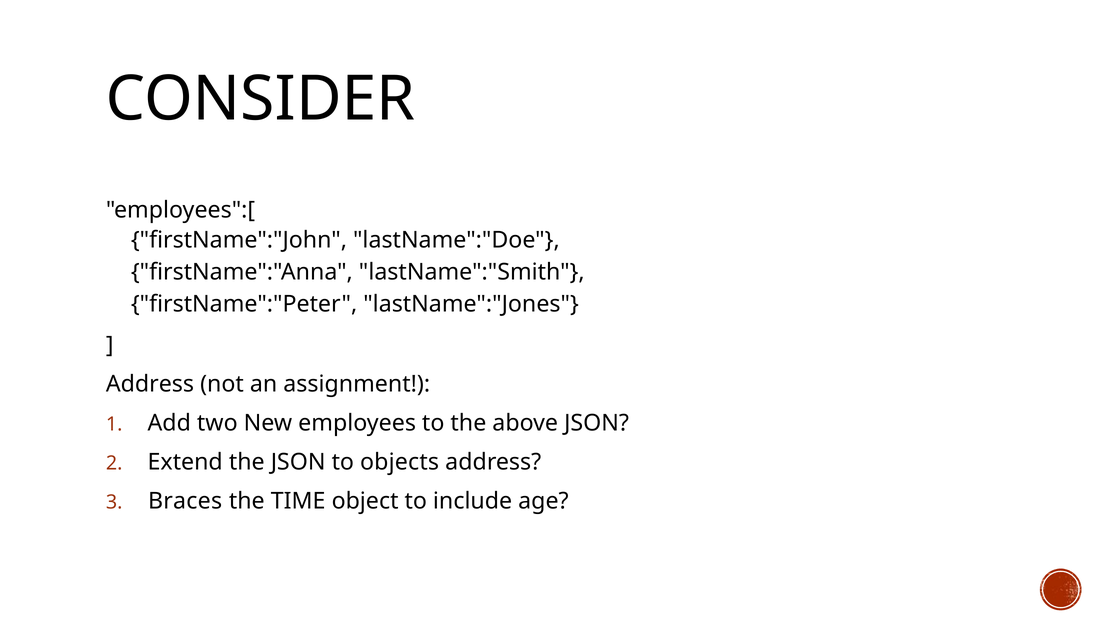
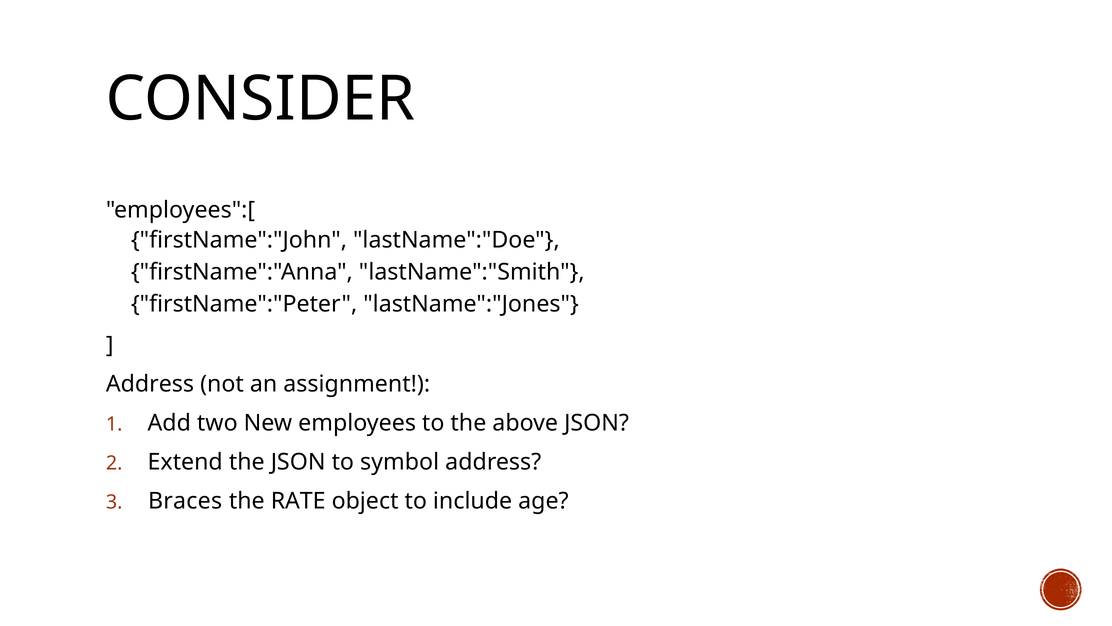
objects: objects -> symbol
TIME: TIME -> RATE
